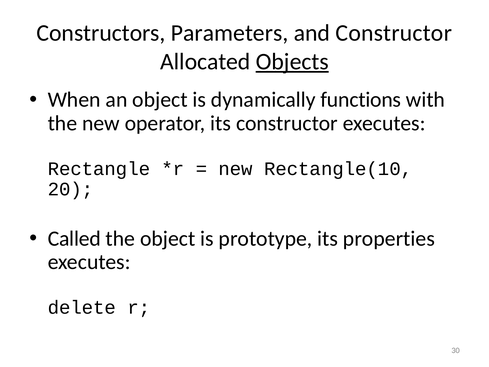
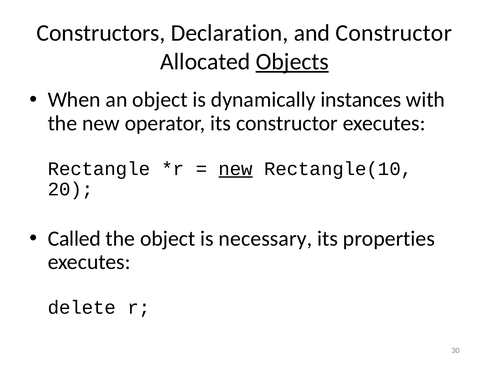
Parameters: Parameters -> Declaration
functions: functions -> instances
new at (236, 169) underline: none -> present
prototype: prototype -> necessary
